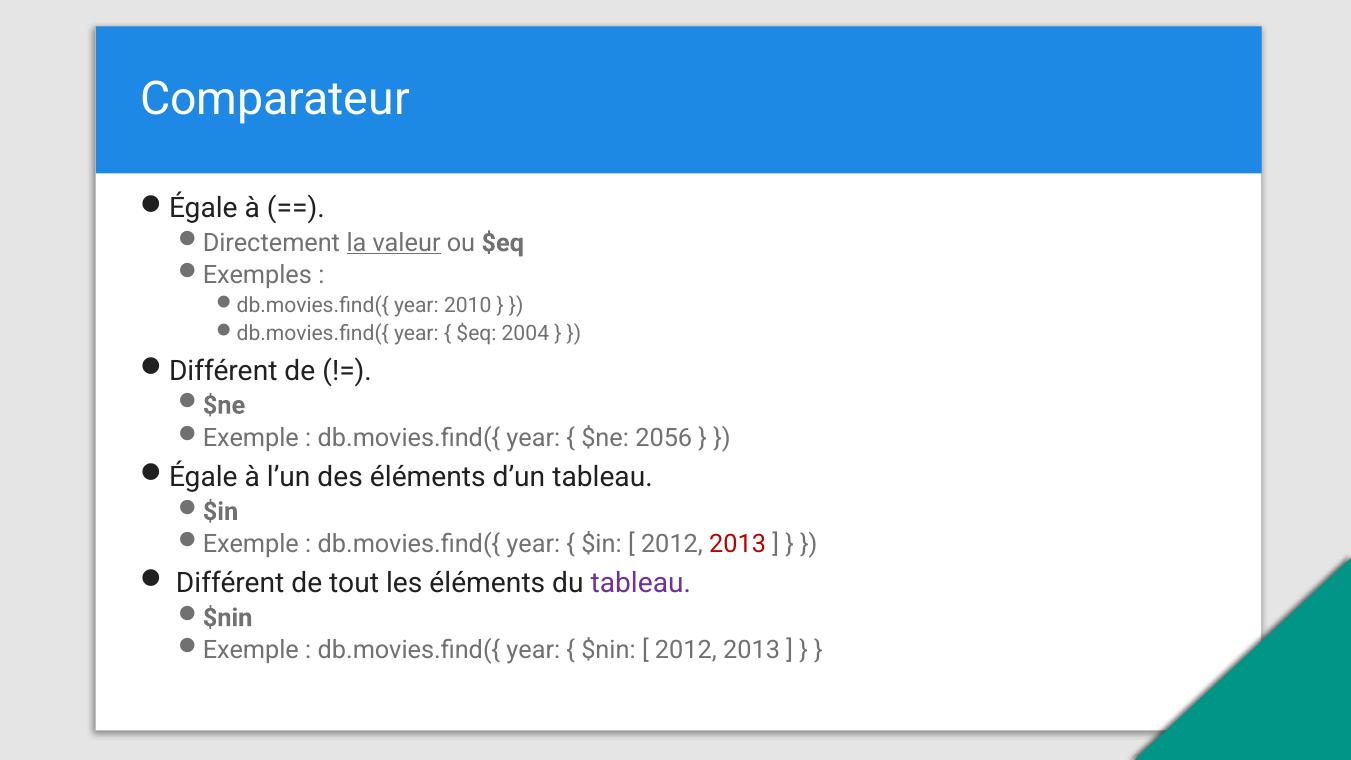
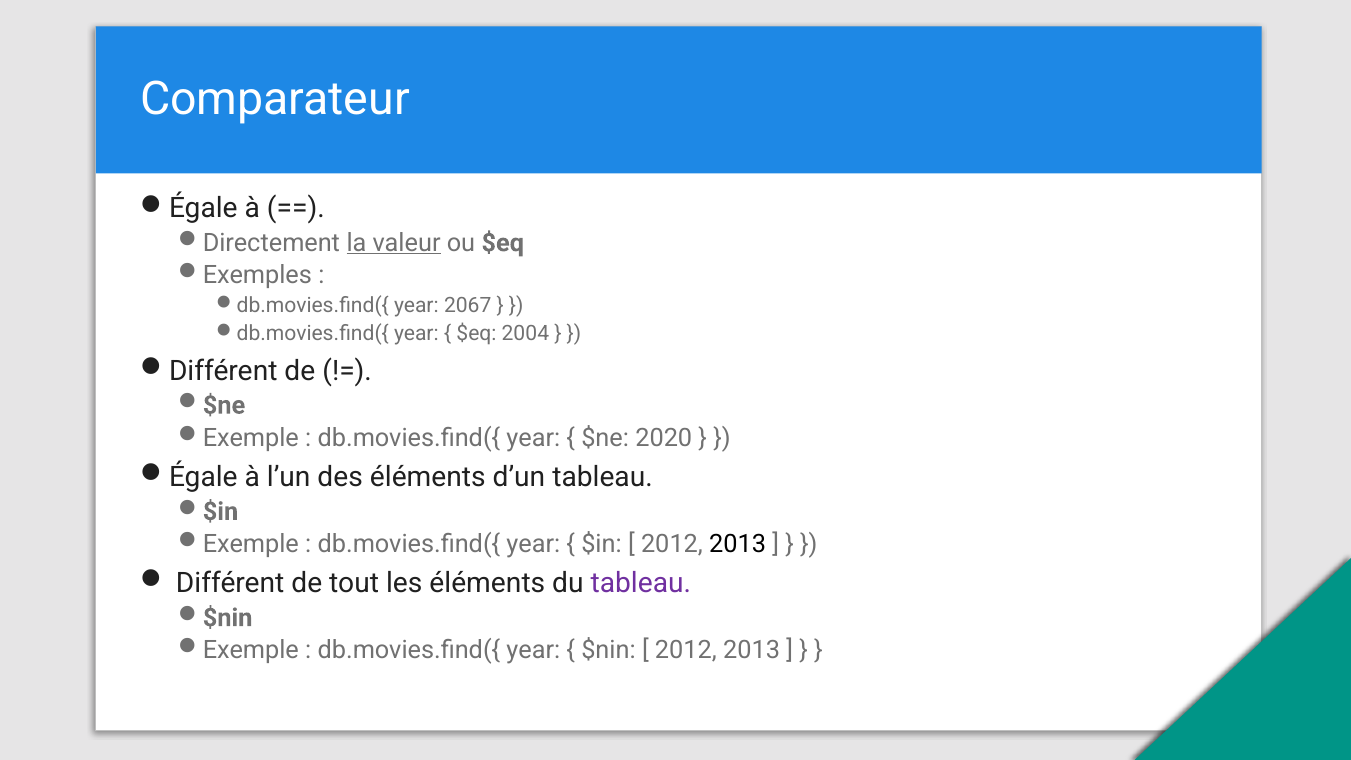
2010: 2010 -> 2067
2056: 2056 -> 2020
2013 at (738, 544) colour: red -> black
